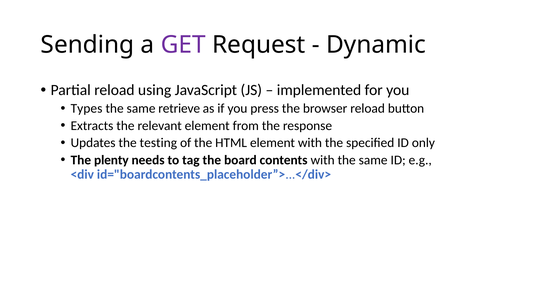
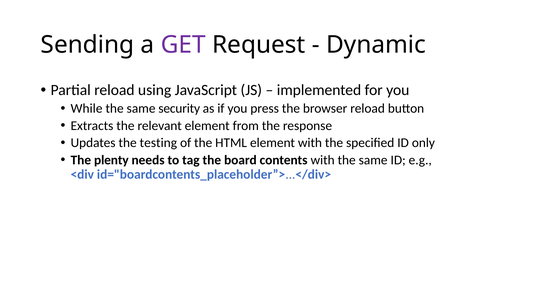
Types: Types -> While
retrieve: retrieve -> security
